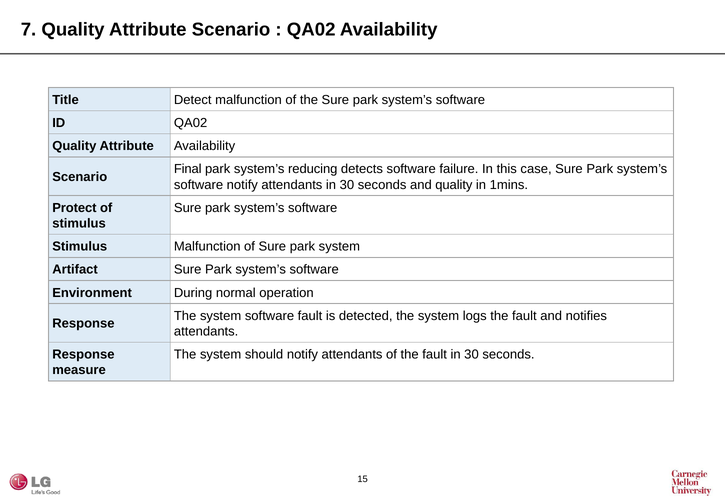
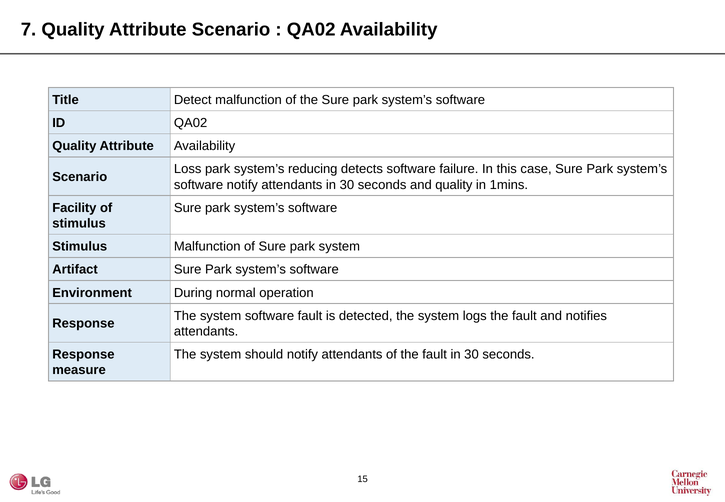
Final: Final -> Loss
Protect: Protect -> Facility
